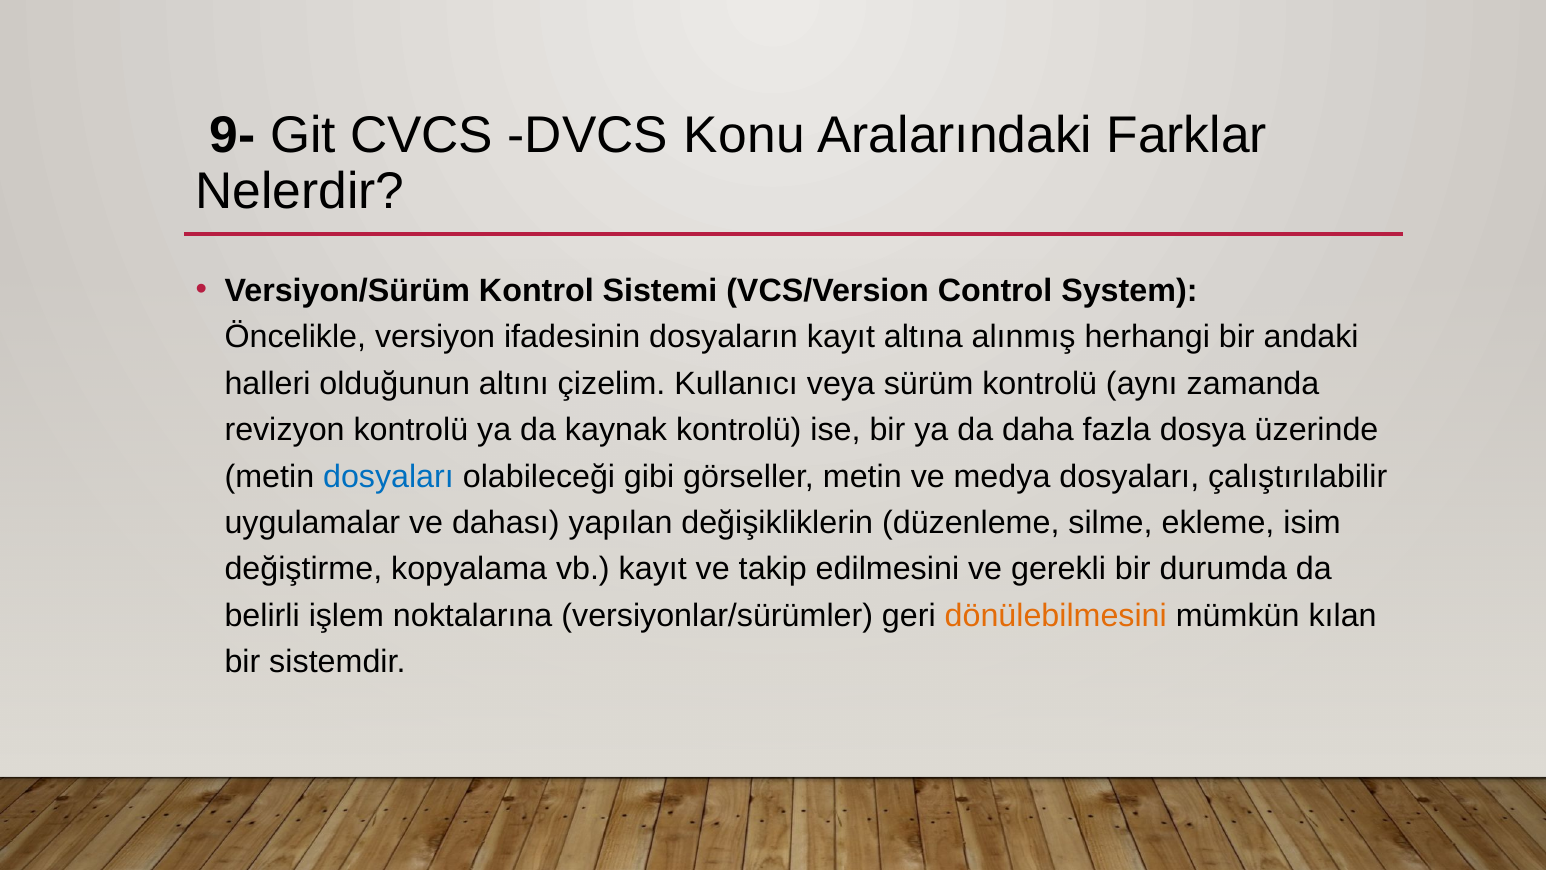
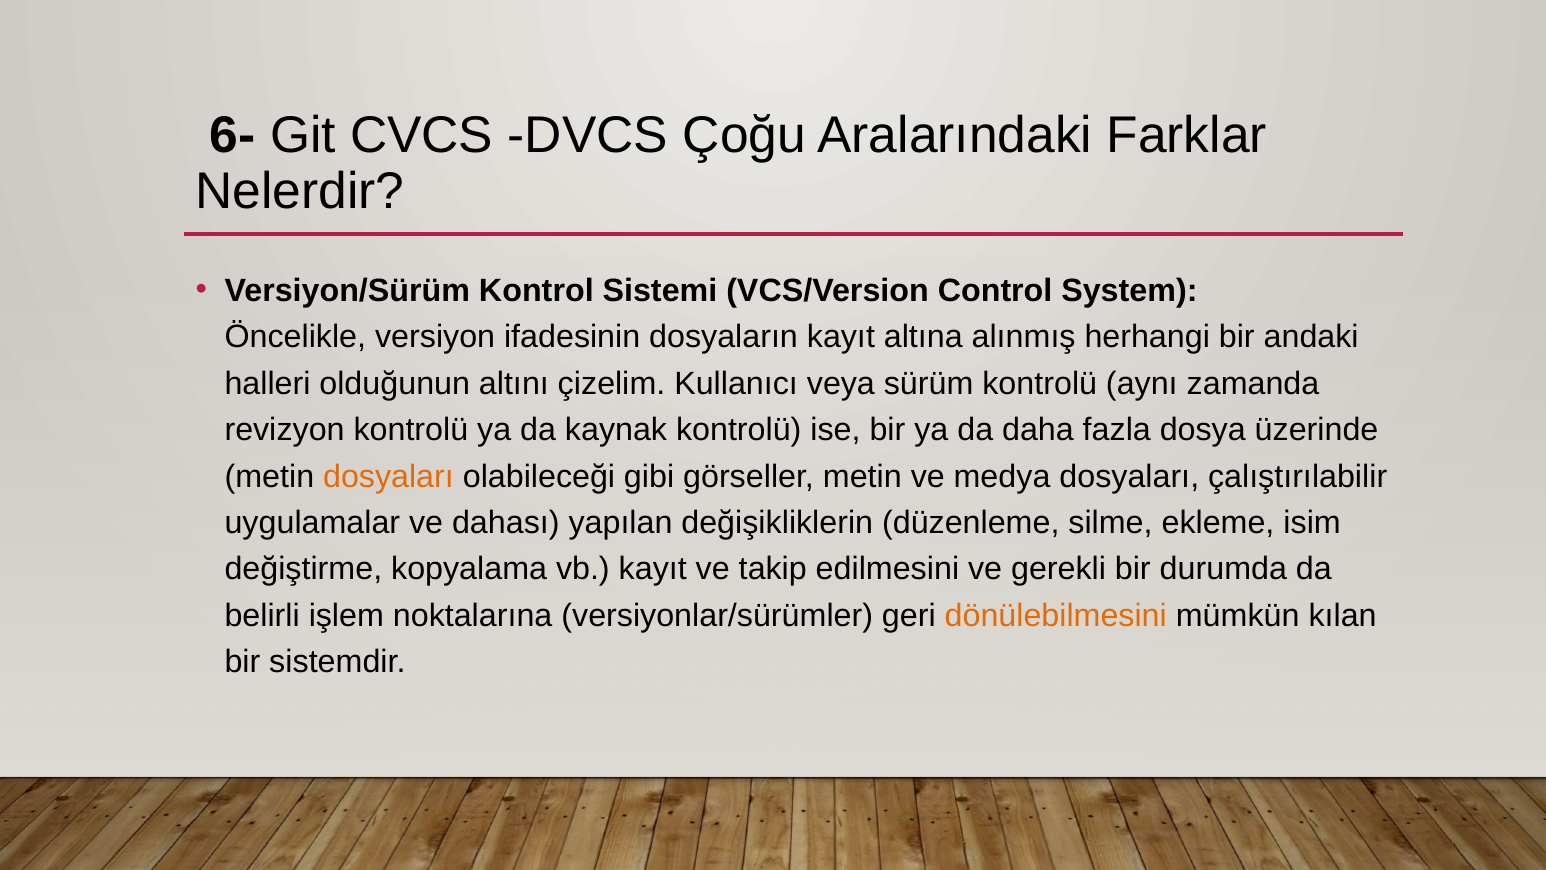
9-: 9- -> 6-
Konu: Konu -> Çoğu
dosyaları at (388, 476) colour: blue -> orange
